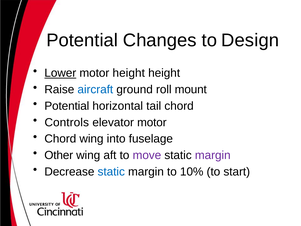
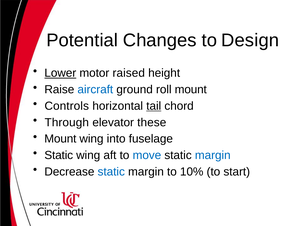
motor height: height -> raised
Potential at (67, 106): Potential -> Controls
tail underline: none -> present
Controls: Controls -> Through
elevator motor: motor -> these
Chord at (60, 139): Chord -> Mount
Other at (59, 155): Other -> Static
move colour: purple -> blue
margin at (213, 155) colour: purple -> blue
